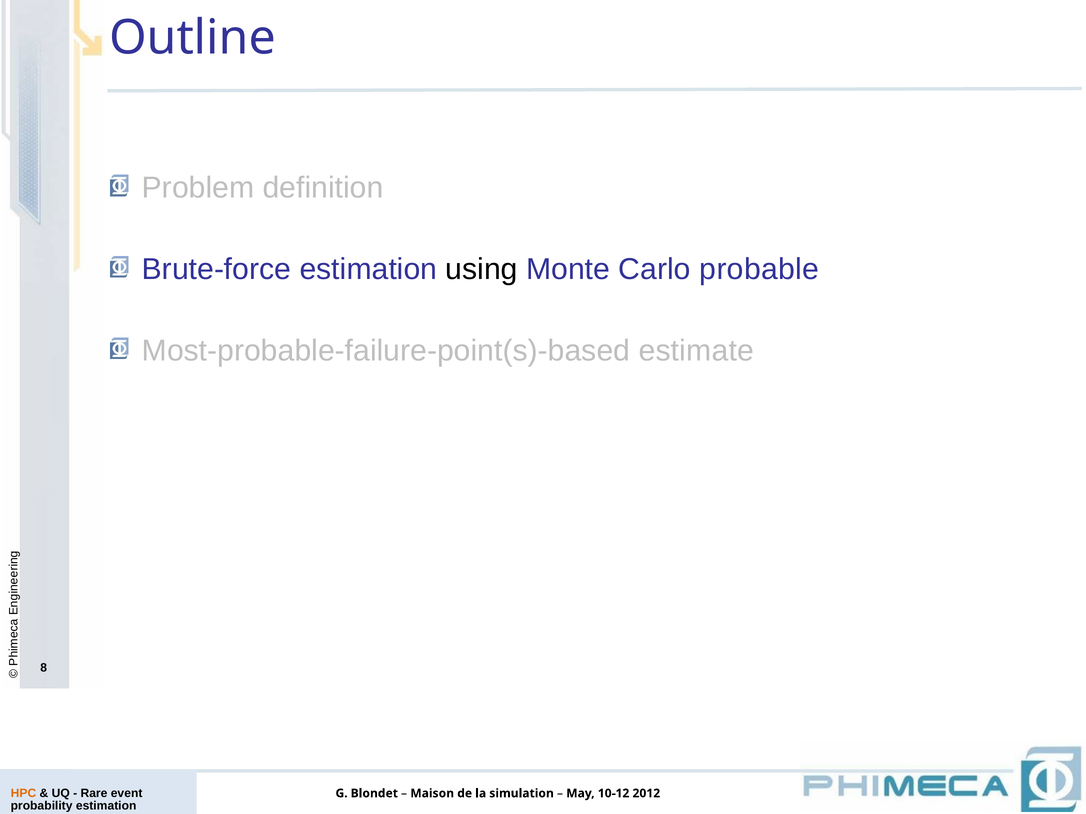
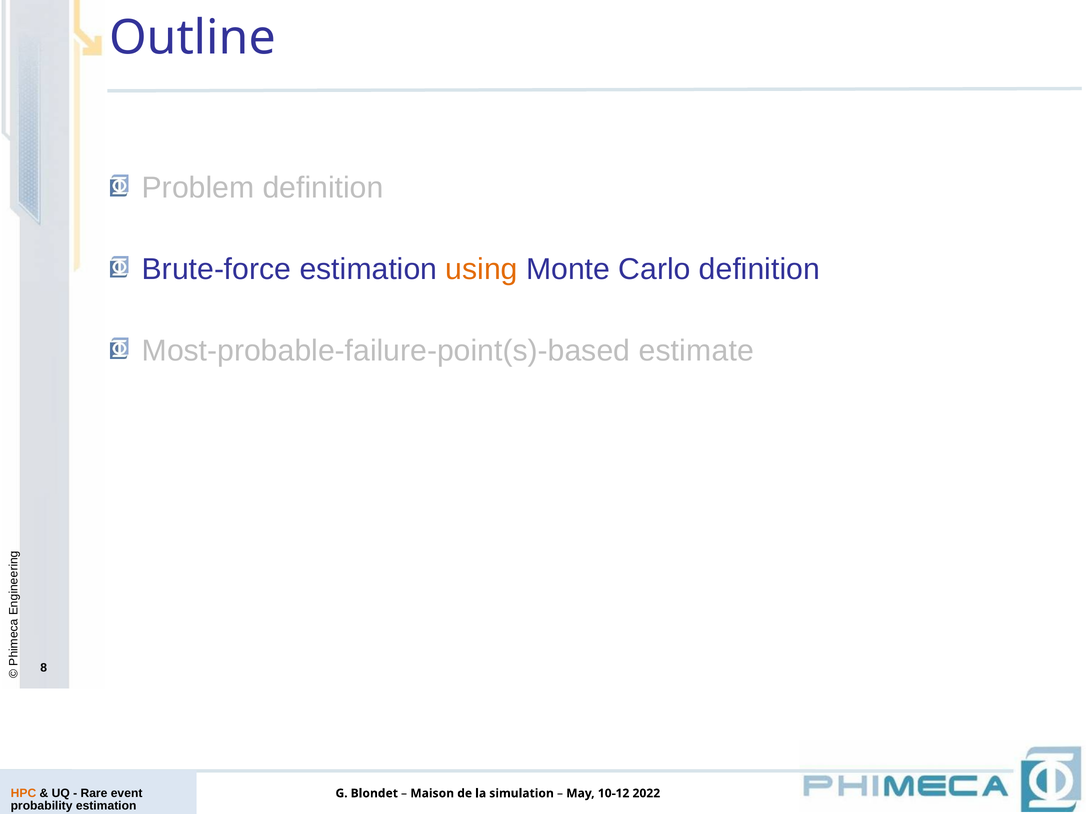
using colour: black -> orange
Carlo probable: probable -> definition
2012: 2012 -> 2022
